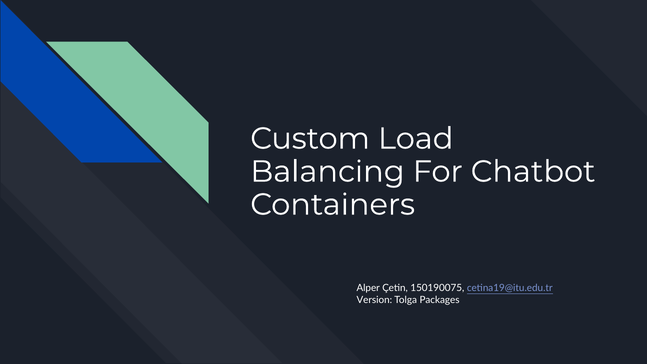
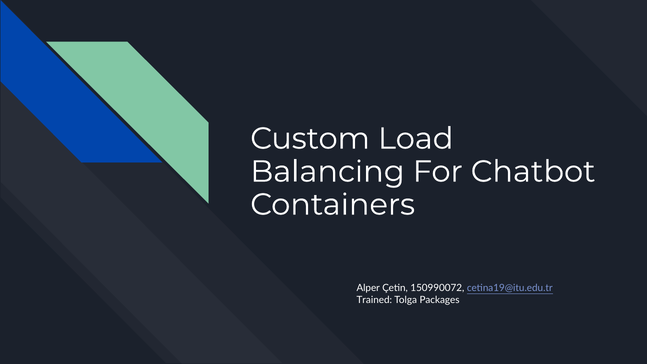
150190075: 150190075 -> 150990072
Version: Version -> Trained
